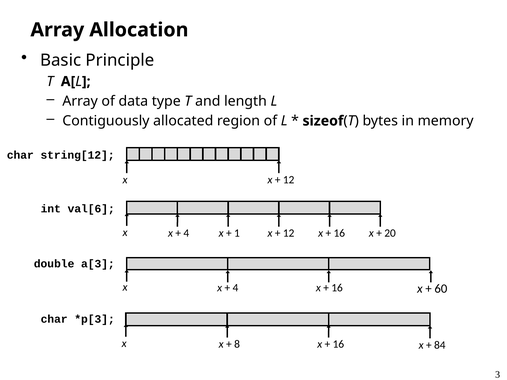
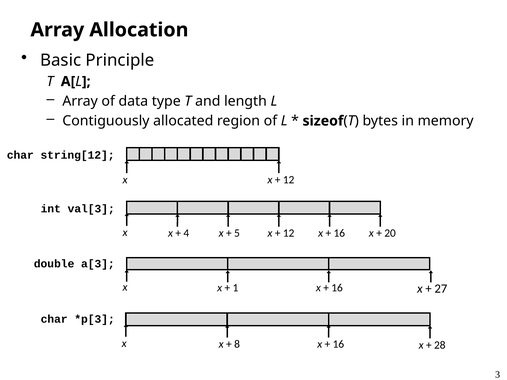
val[6: val[6 -> val[3
1: 1 -> 5
4 at (235, 288): 4 -> 1
60: 60 -> 27
84: 84 -> 28
